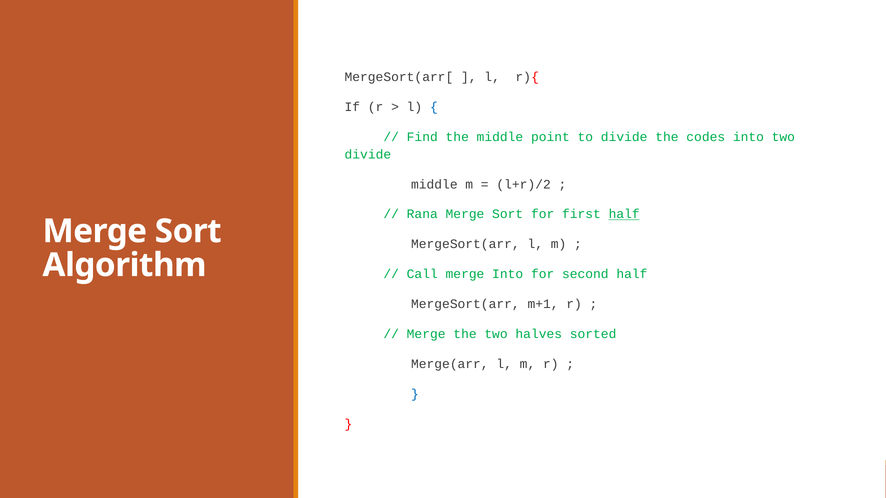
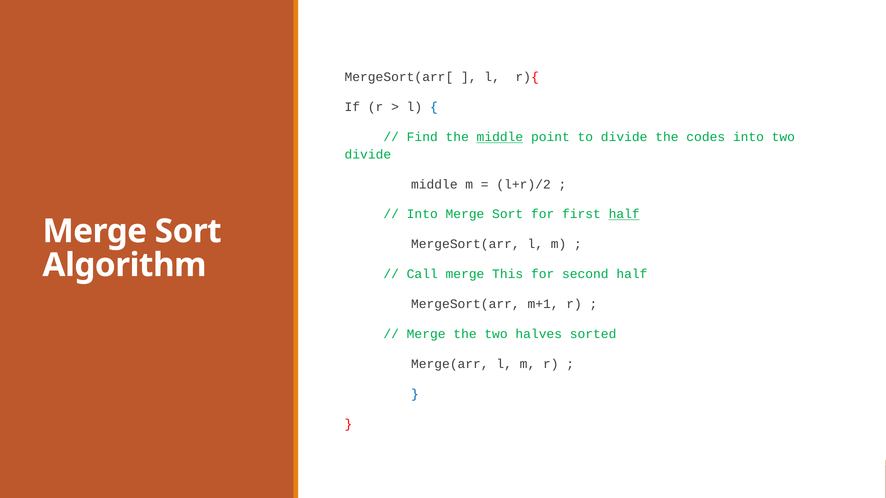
middle at (500, 137) underline: none -> present
Rana at (422, 214): Rana -> Into
merge Into: Into -> This
